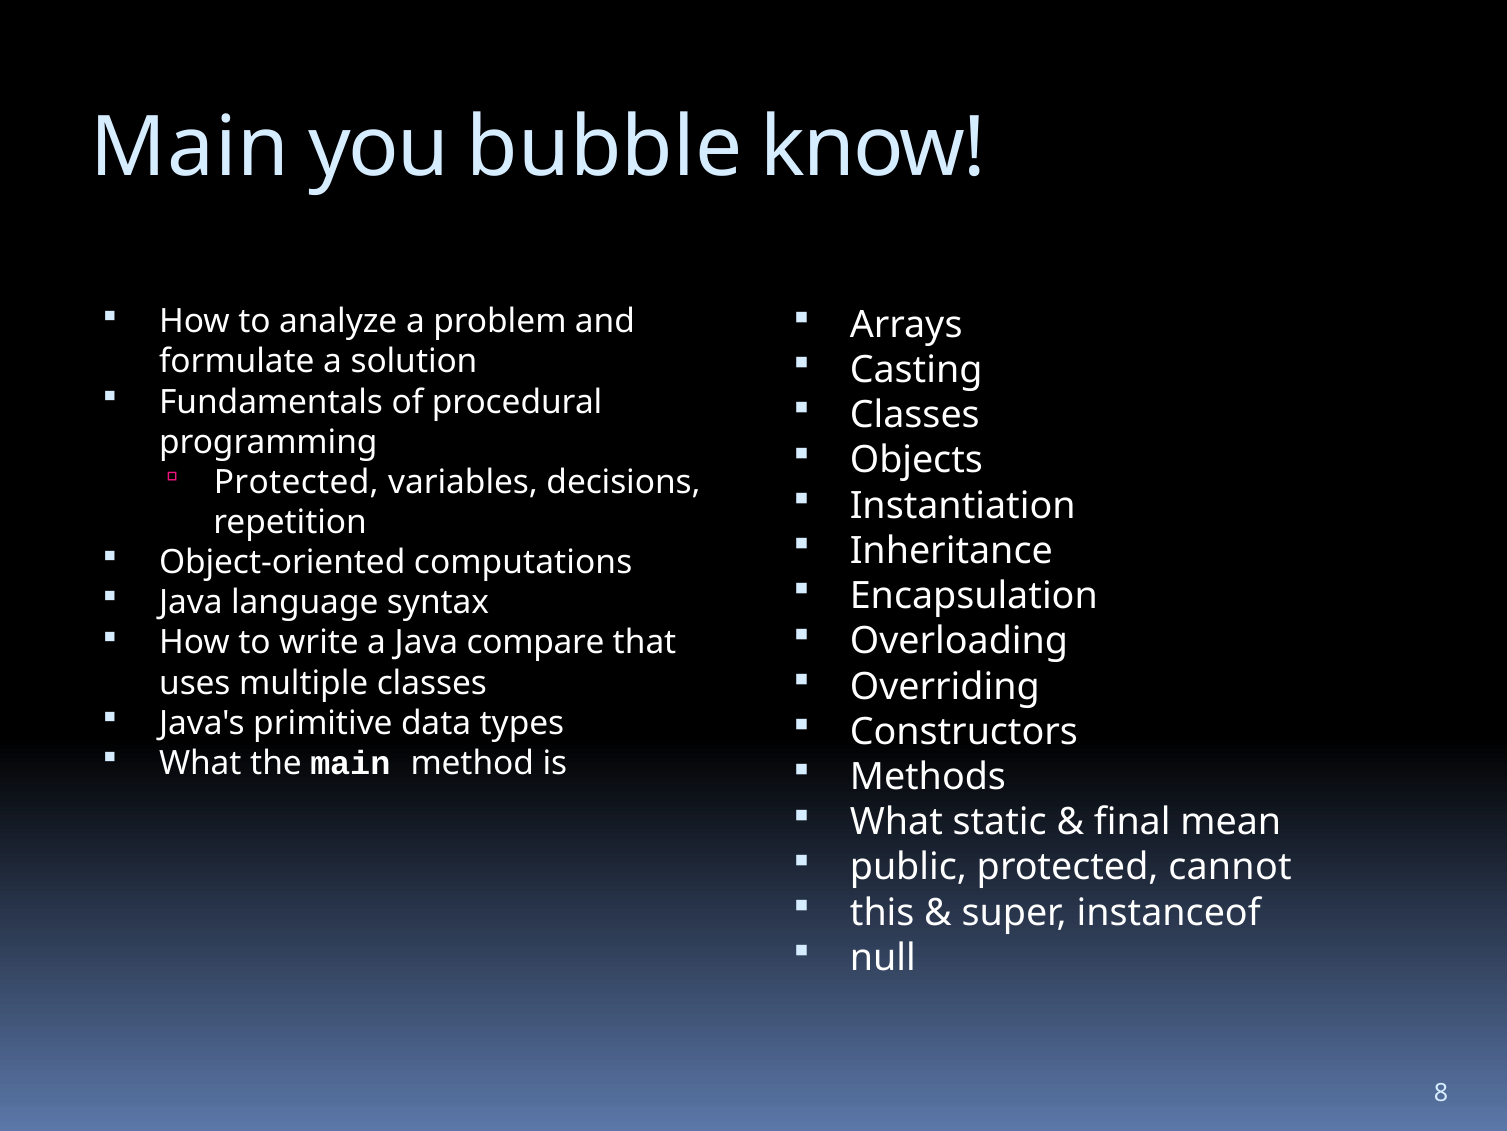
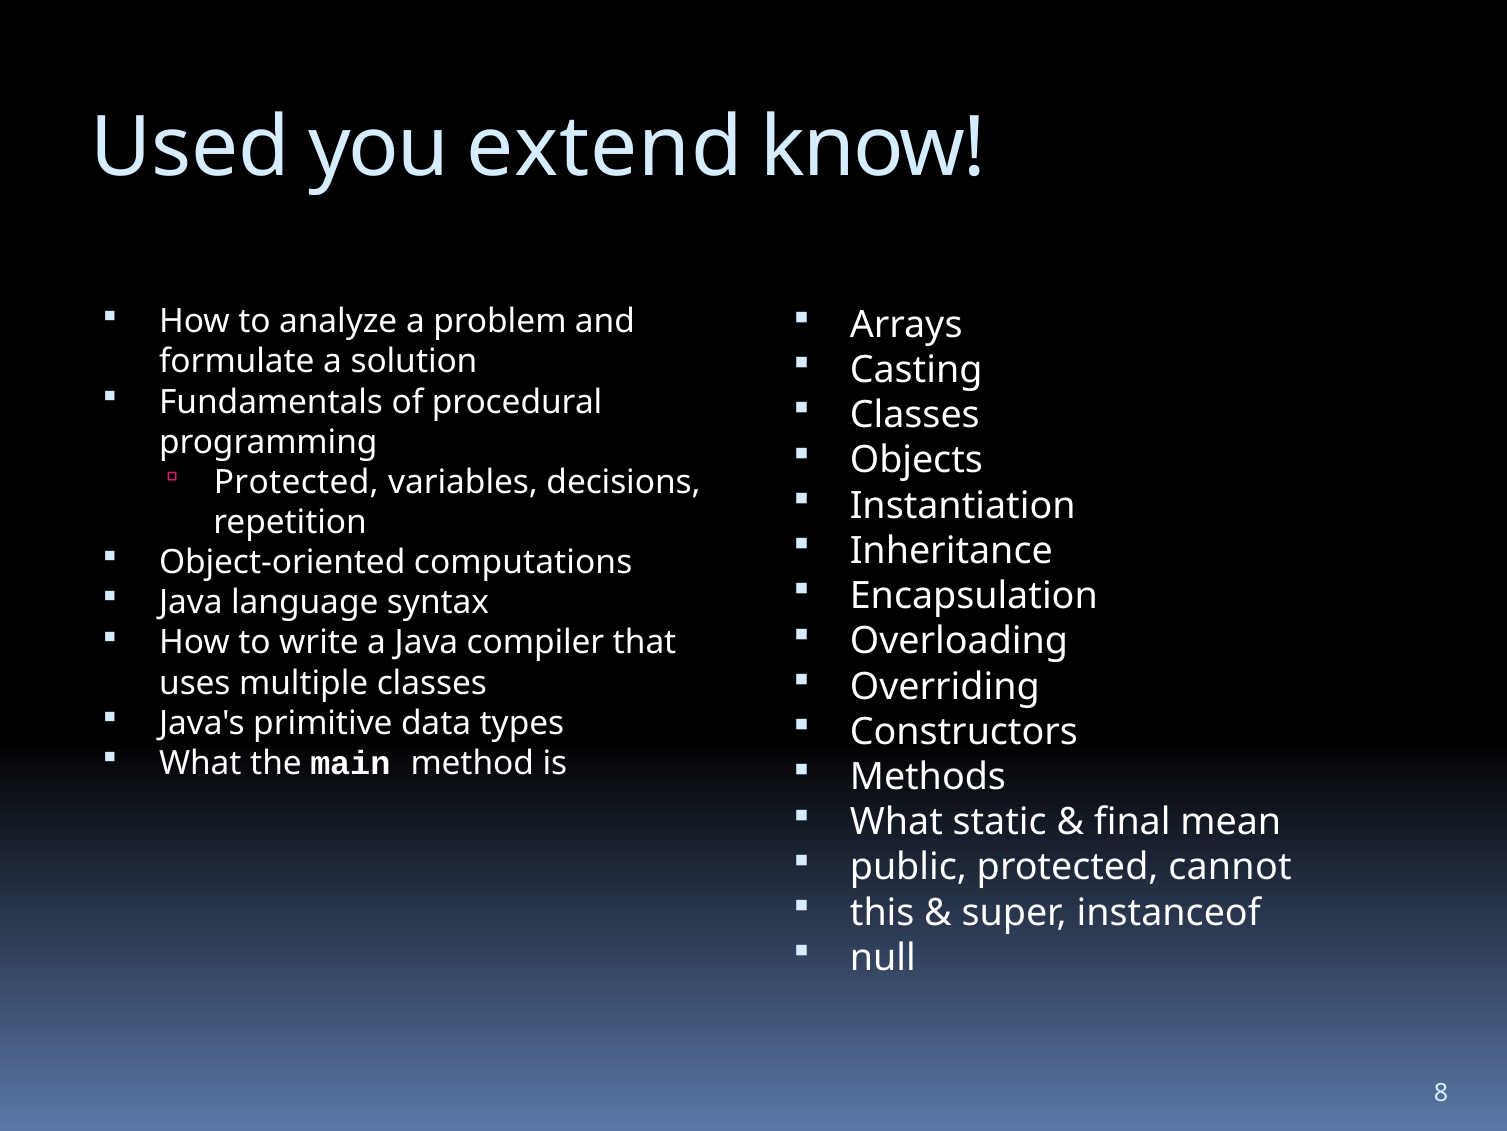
Main at (190, 148): Main -> Used
bubble: bubble -> extend
compare: compare -> compiler
